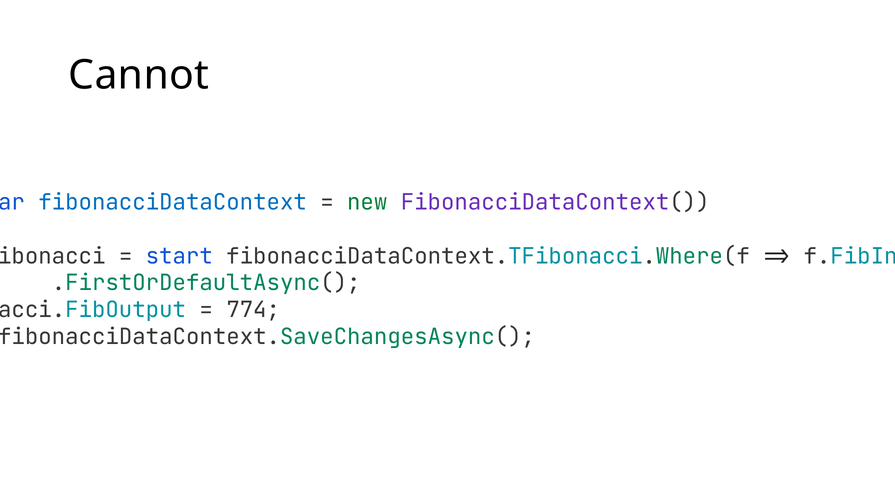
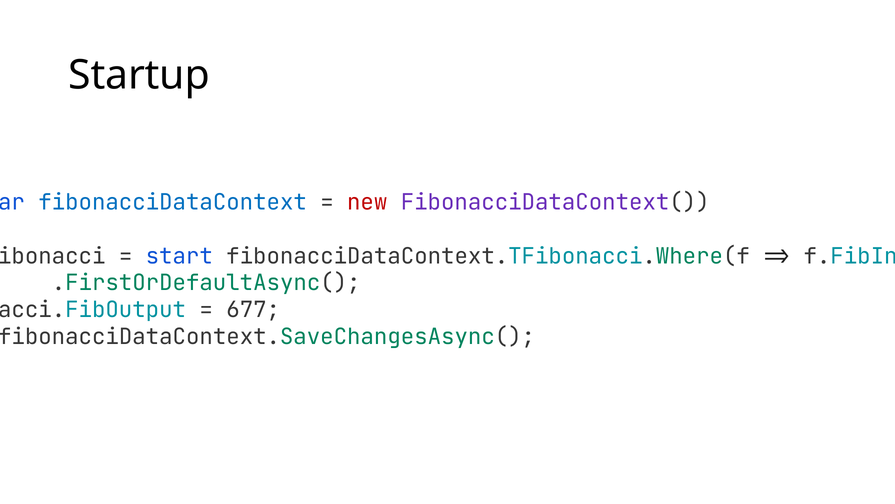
Cannot: Cannot -> Startup
new colour: green -> red
774: 774 -> 677
